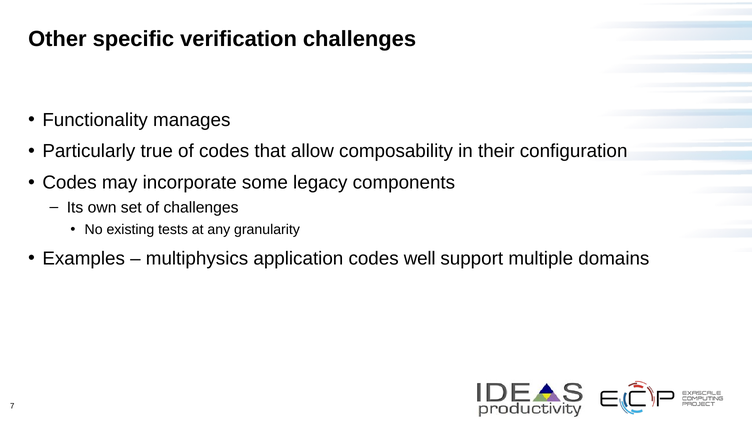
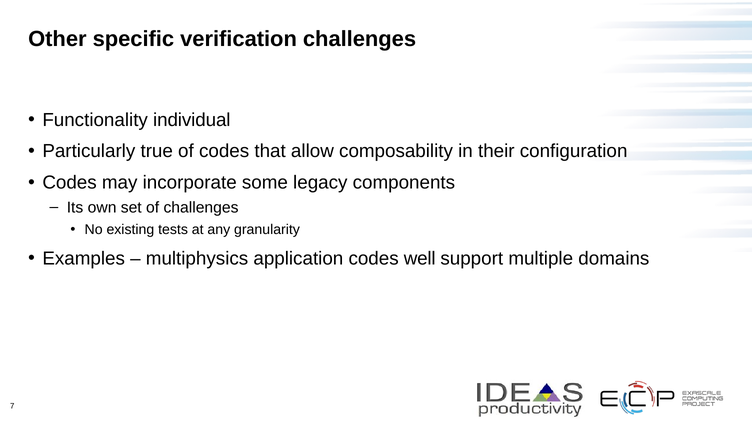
manages: manages -> individual
